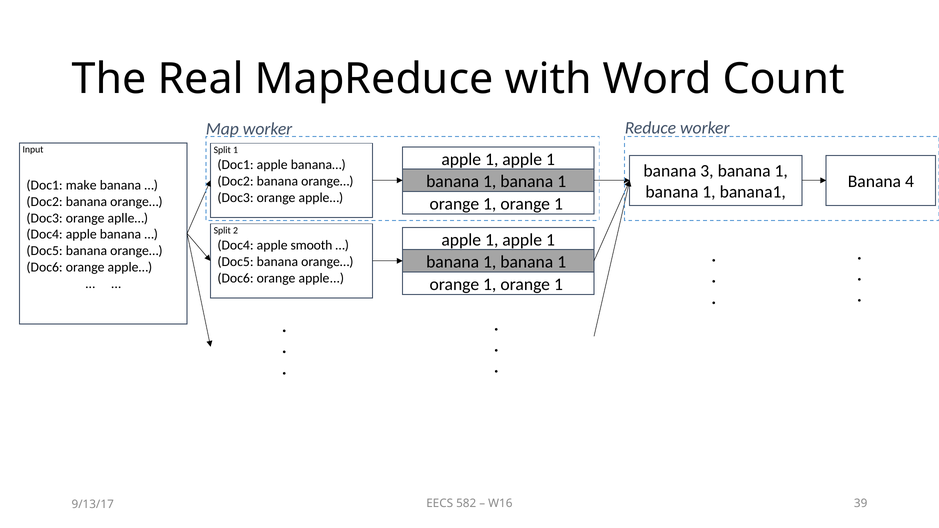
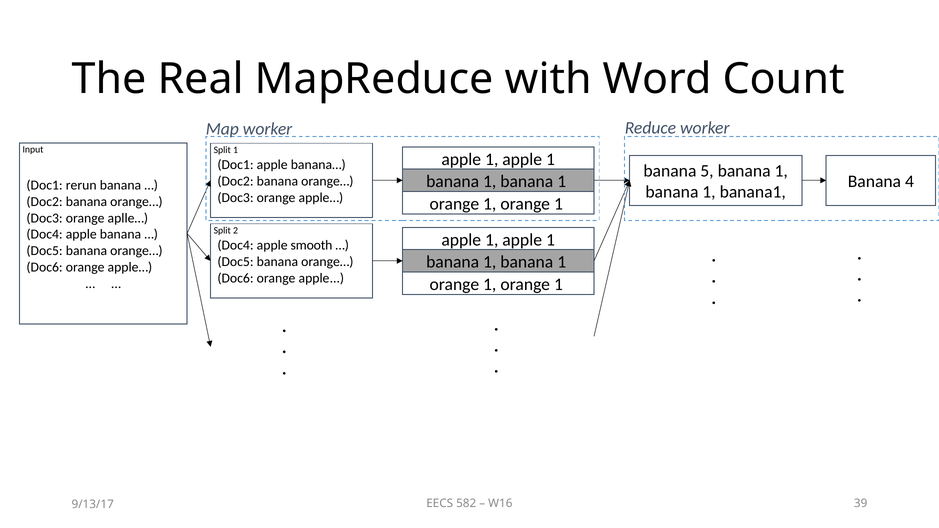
3: 3 -> 5
make: make -> rerun
